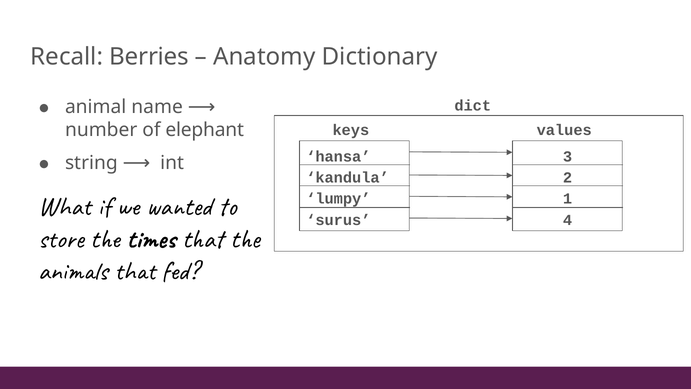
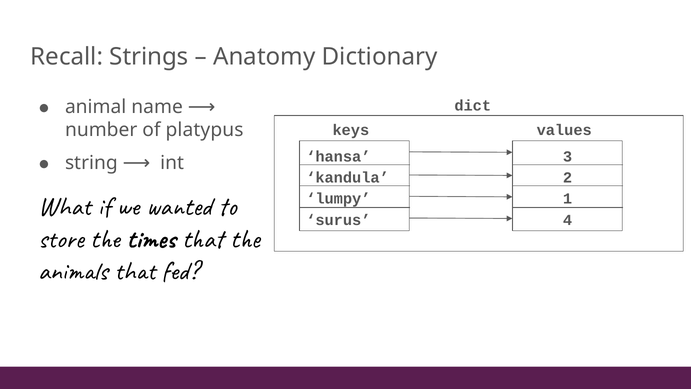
Berries: Berries -> Strings
elephant: elephant -> platypus
